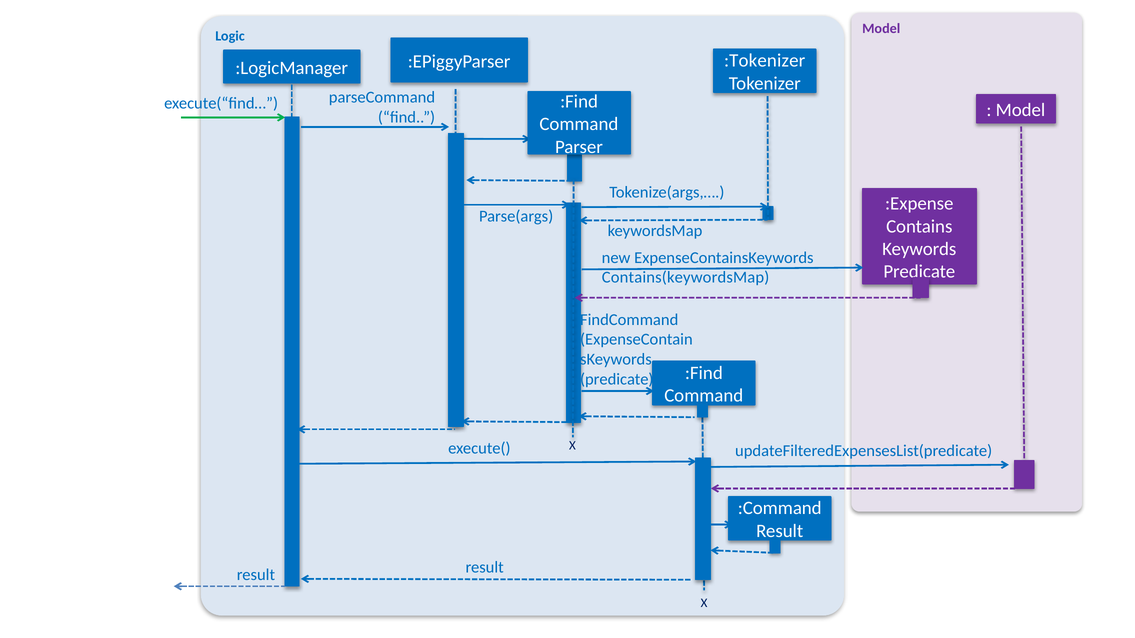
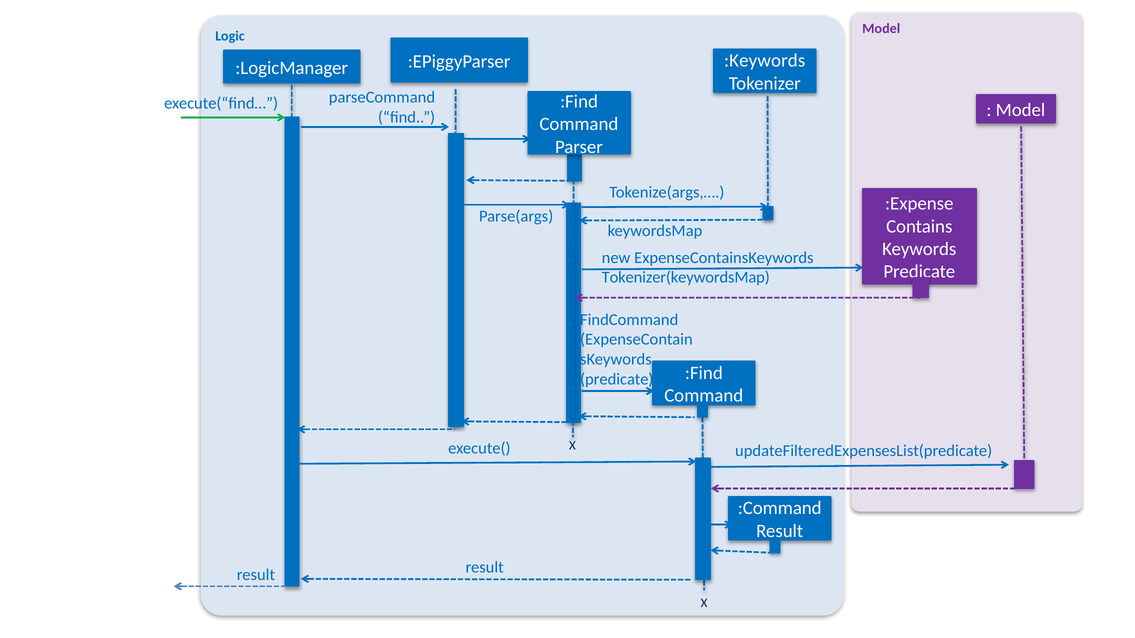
:Tokenizer: :Tokenizer -> :Keywords
Contains(keywordsMap: Contains(keywordsMap -> Tokenizer(keywordsMap
